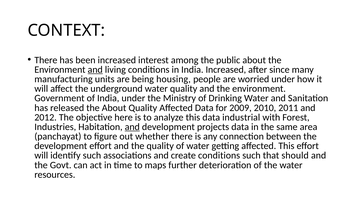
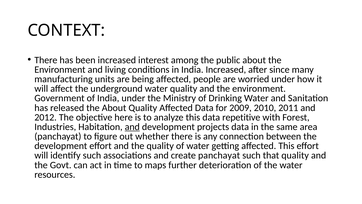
and at (95, 69) underline: present -> none
being housing: housing -> affected
industrial: industrial -> repetitive
create conditions: conditions -> panchayat
that should: should -> quality
